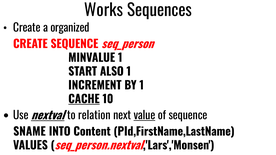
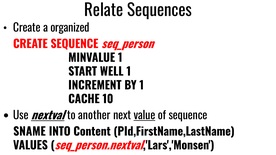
Works: Works -> Relate
ALSO: ALSO -> WELL
CACHE underline: present -> none
relation: relation -> another
